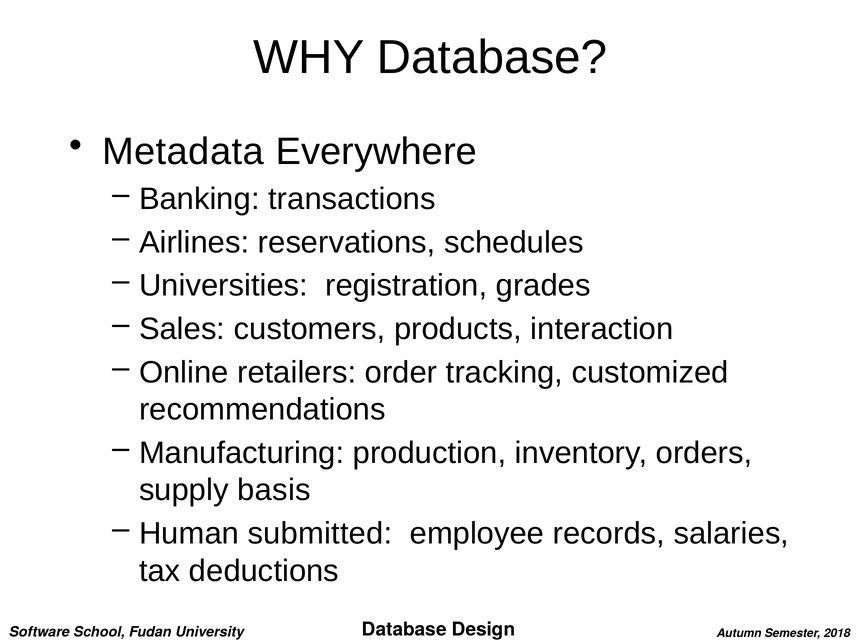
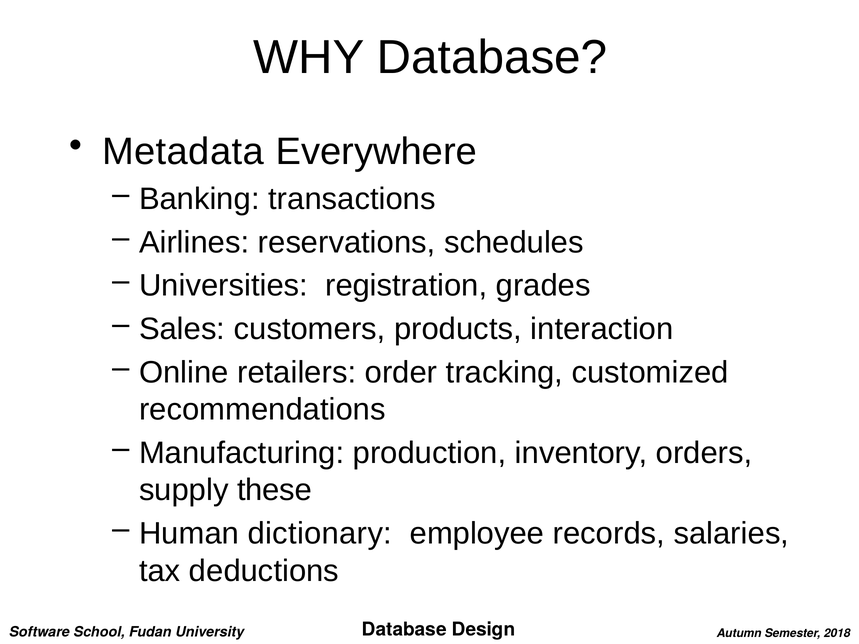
basis: basis -> these
submitted: submitted -> dictionary
